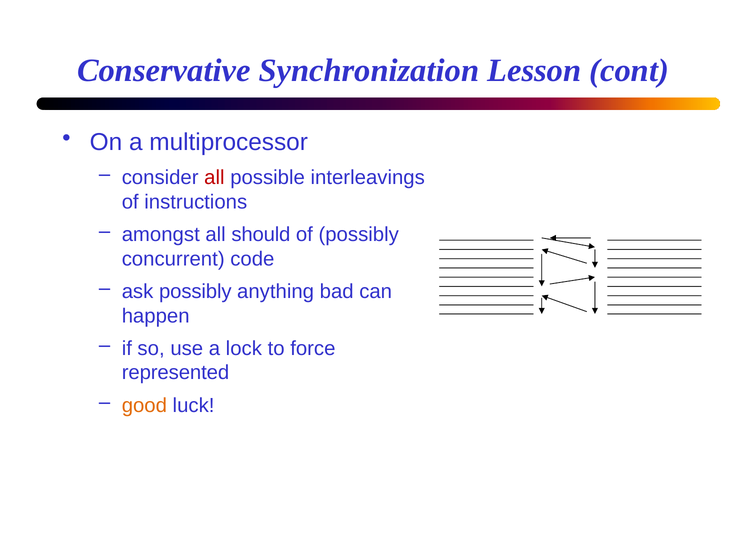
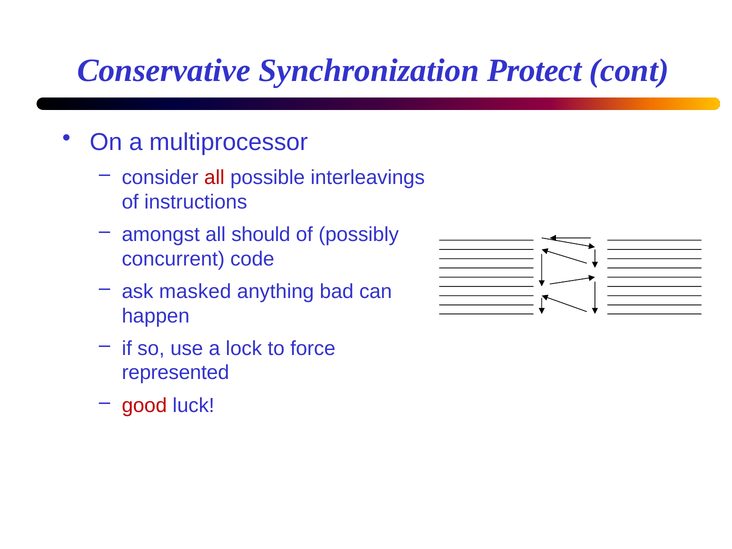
Lesson: Lesson -> Protect
ask possibly: possibly -> masked
good colour: orange -> red
